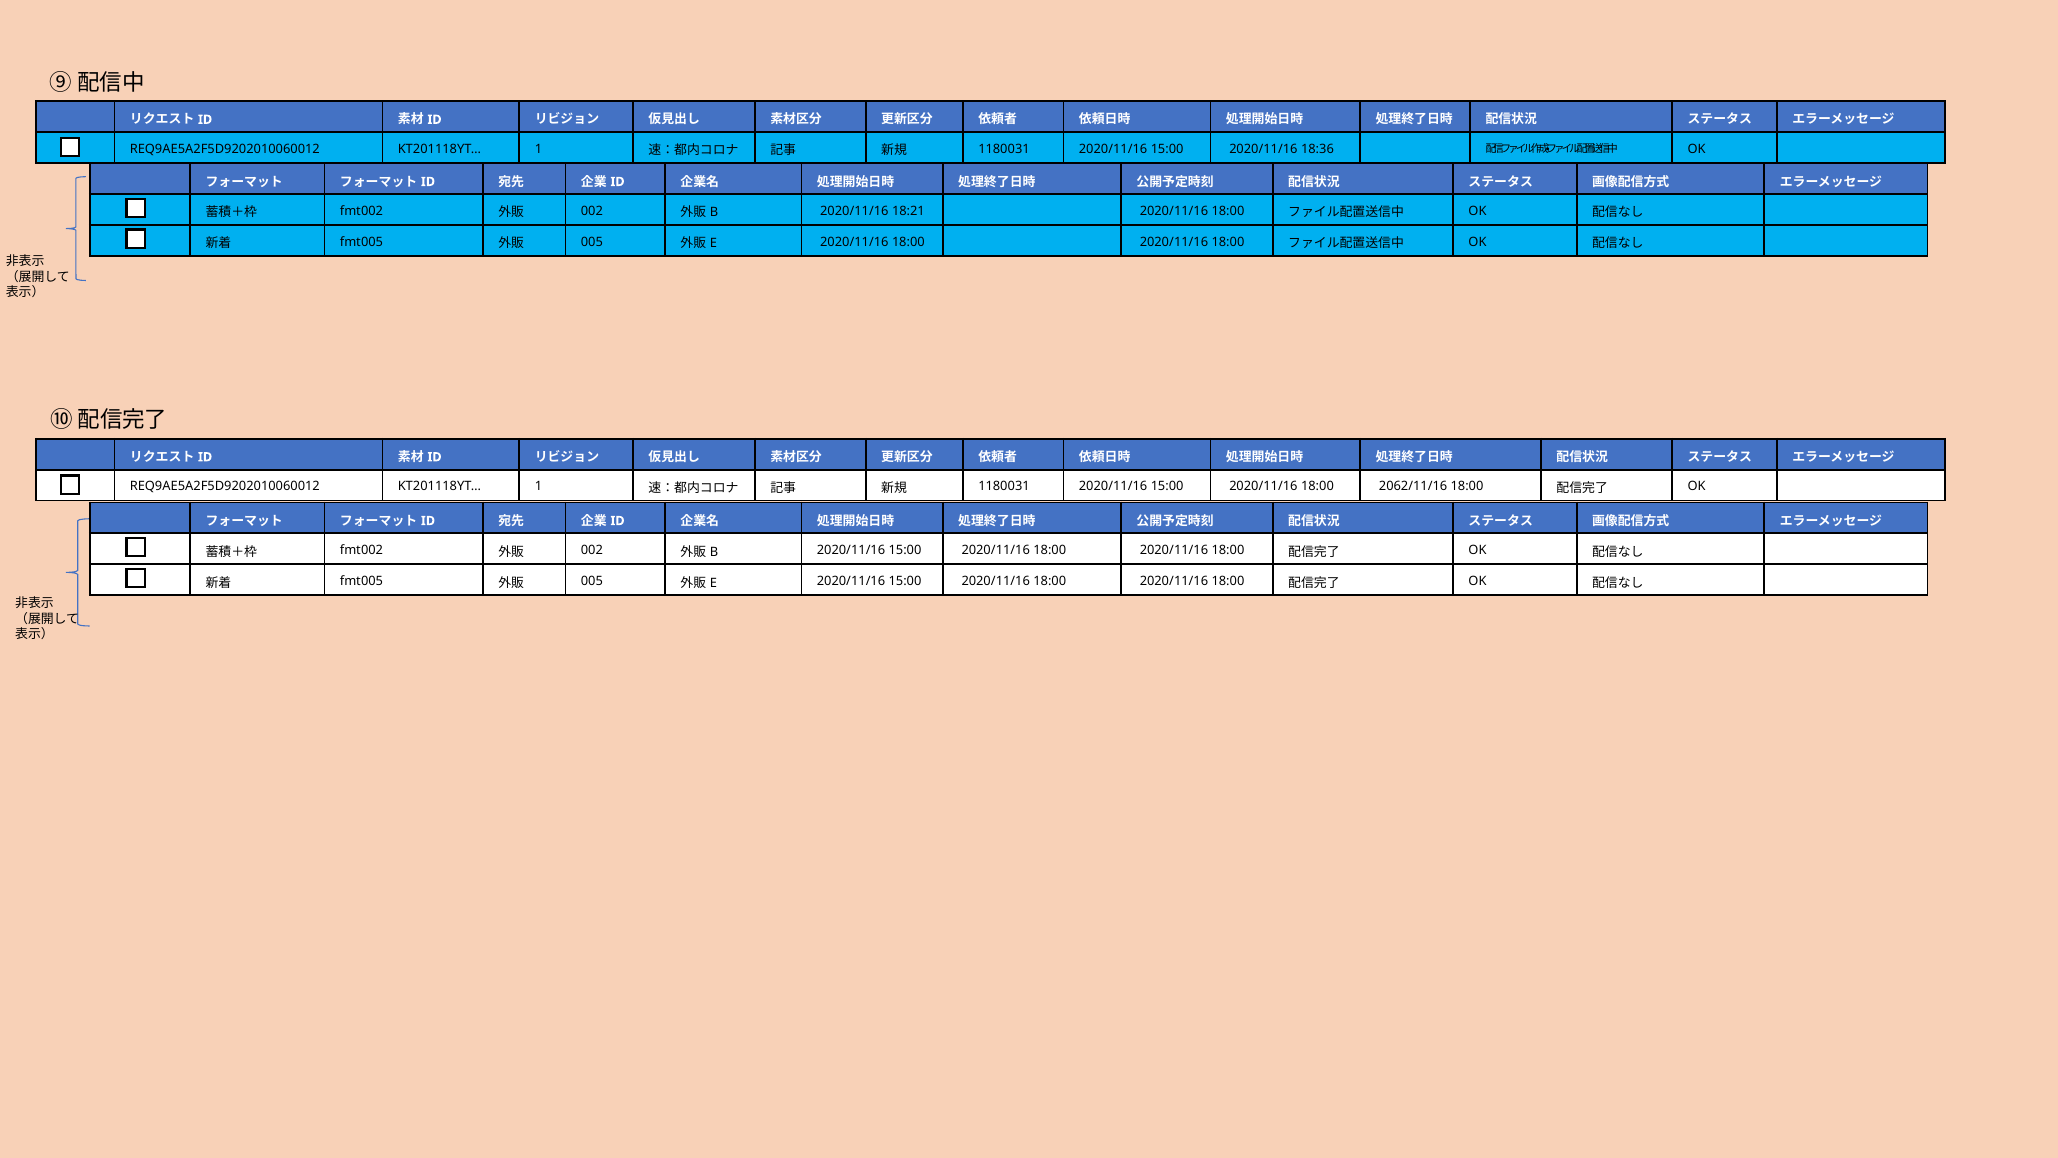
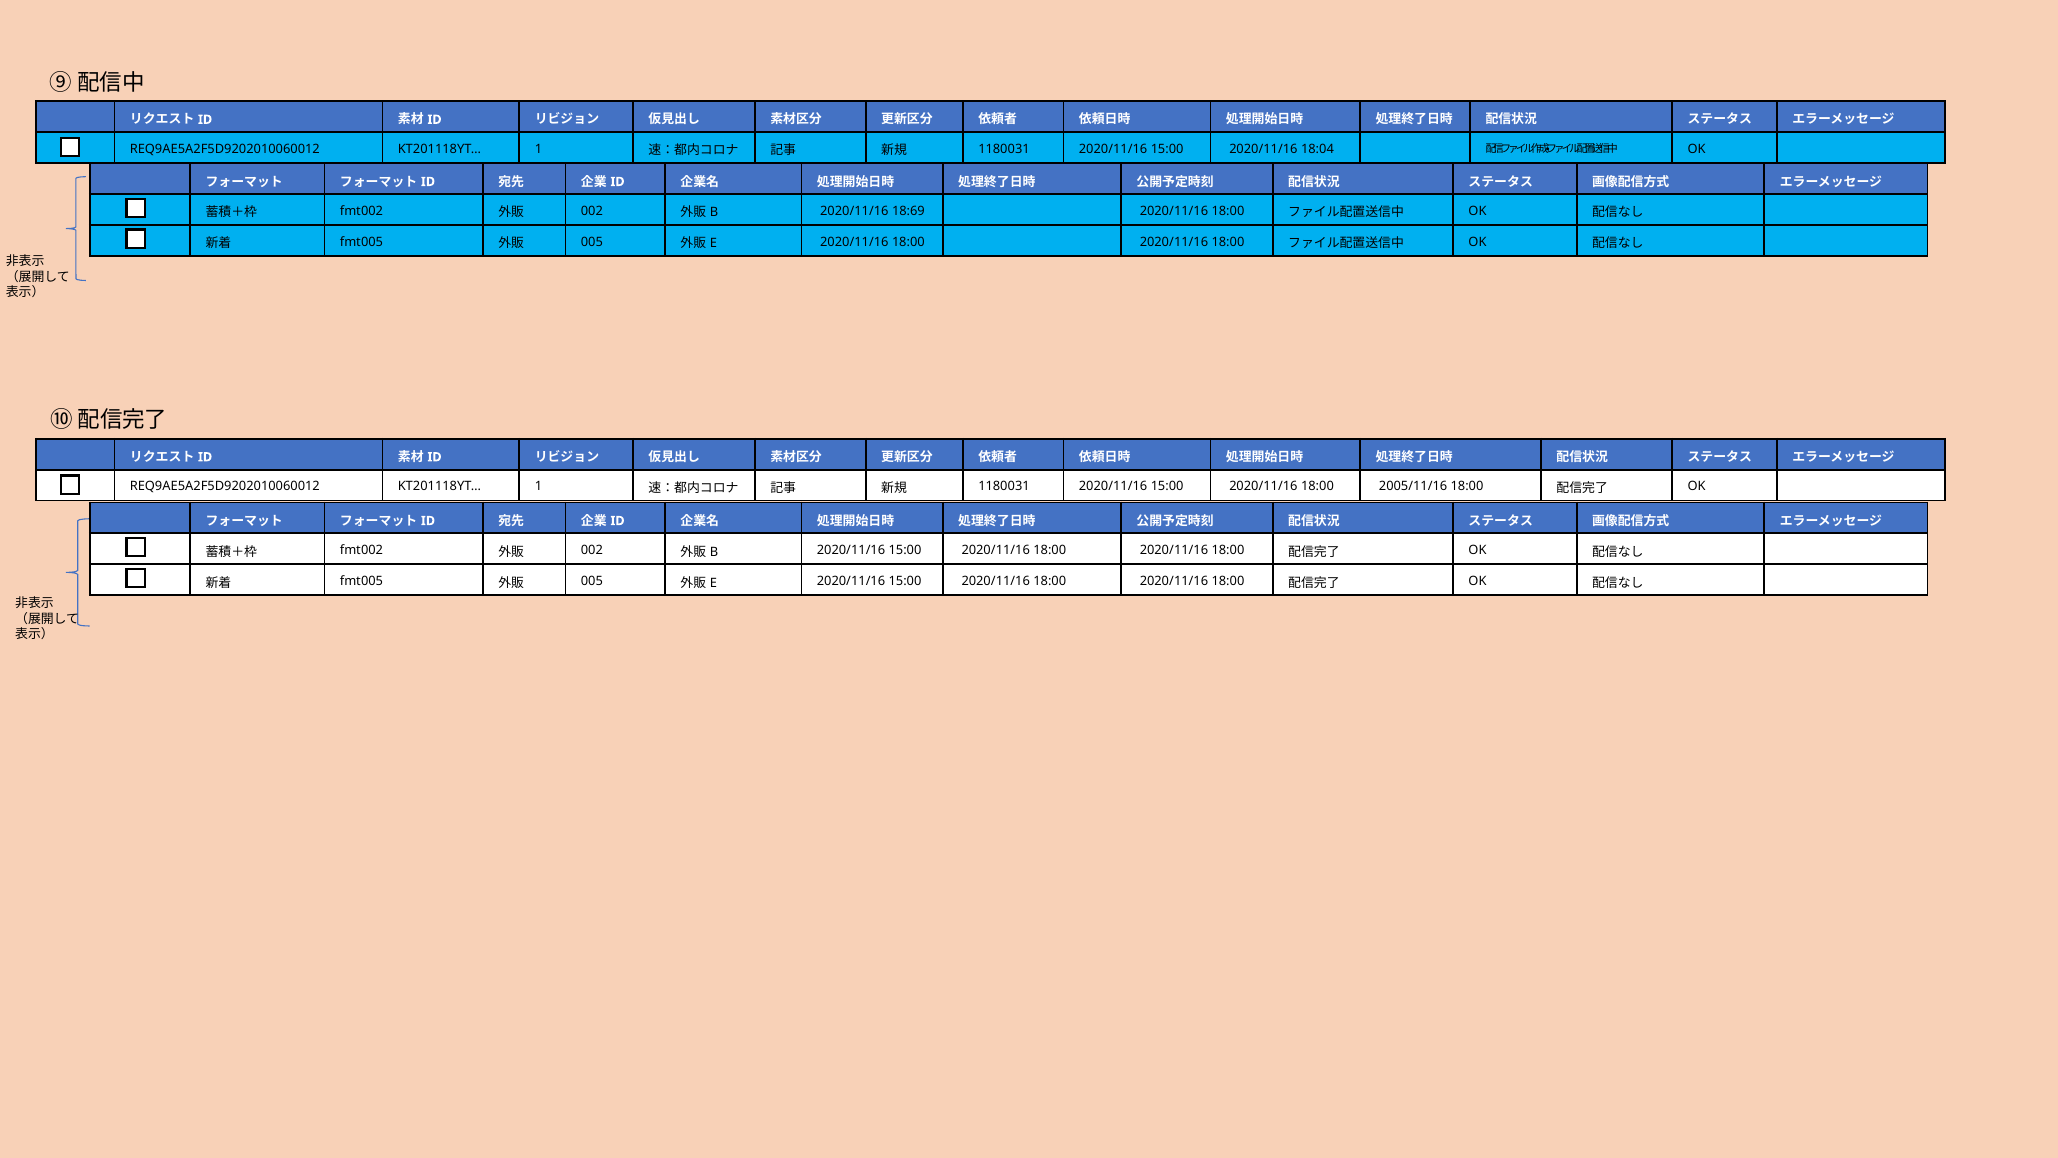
18:36: 18:36 -> 18:04
18:21: 18:21 -> 18:69
2062/11/16: 2062/11/16 -> 2005/11/16
